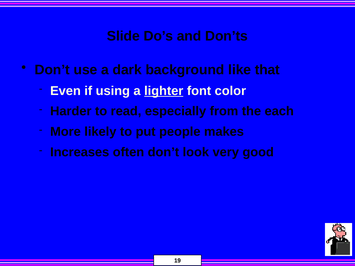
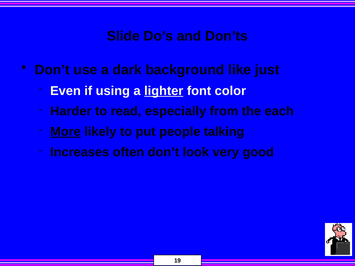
that: that -> just
More underline: none -> present
makes: makes -> talking
